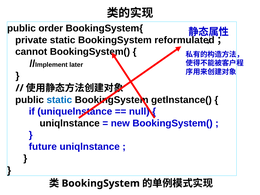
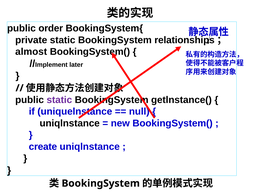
reformulated: reformulated -> relationships
cannot: cannot -> almost
static at (59, 100) colour: blue -> purple
future: future -> create
